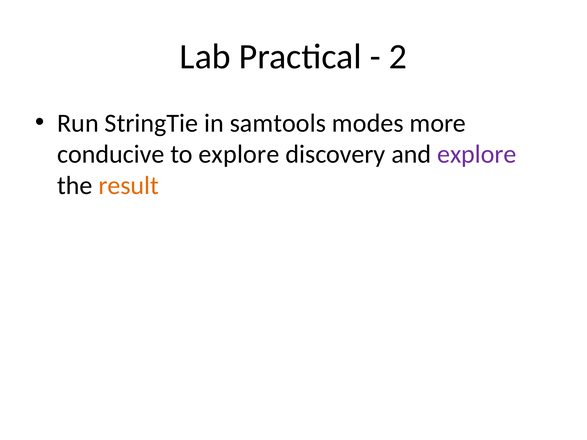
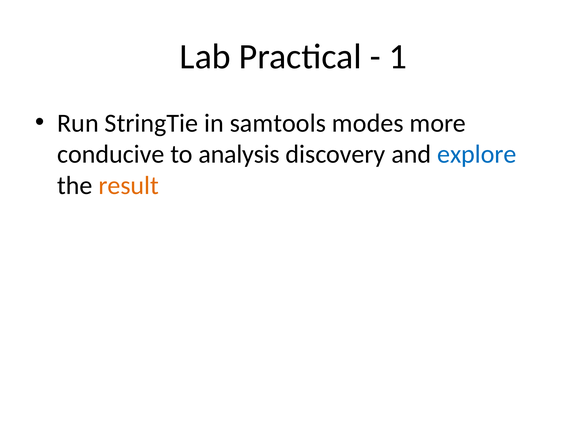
2: 2 -> 1
to explore: explore -> analysis
explore at (477, 154) colour: purple -> blue
